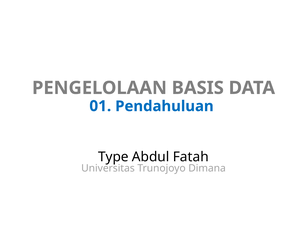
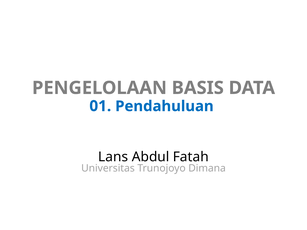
Type: Type -> Lans
